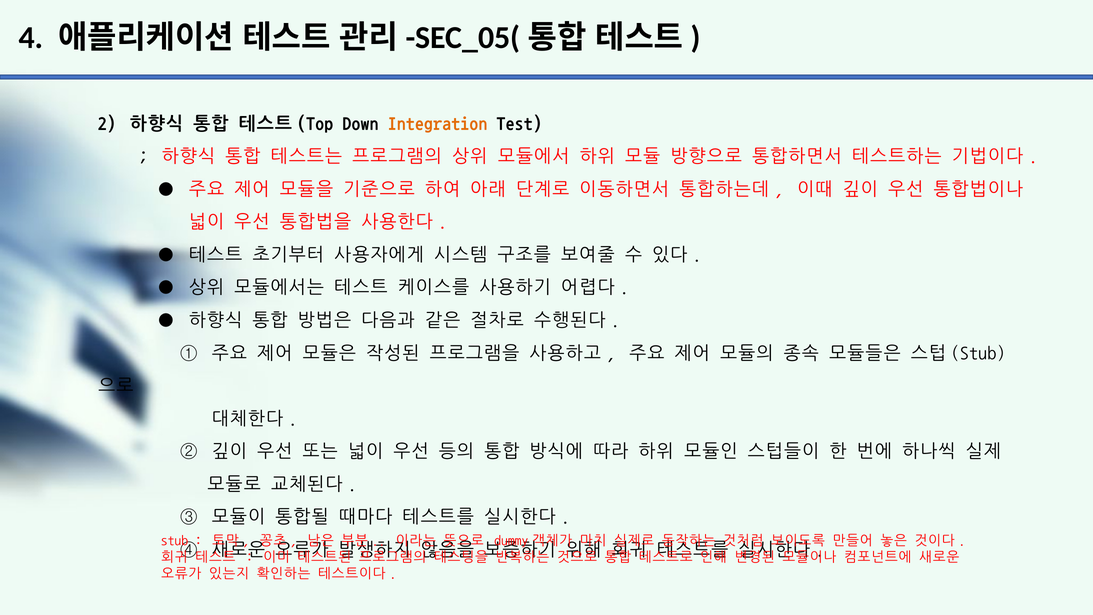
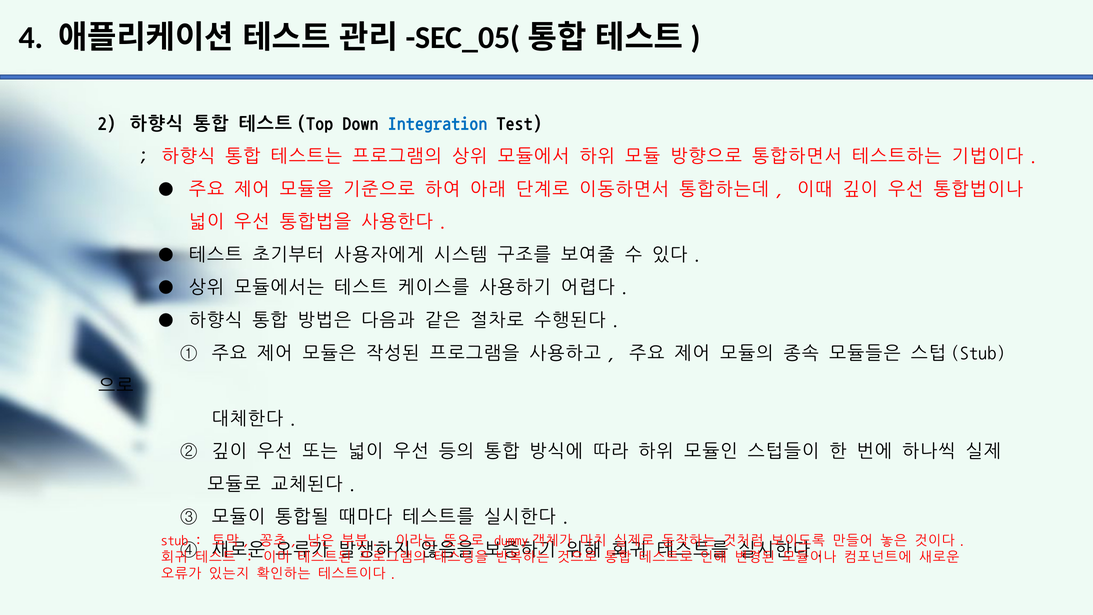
Integration colour: orange -> blue
